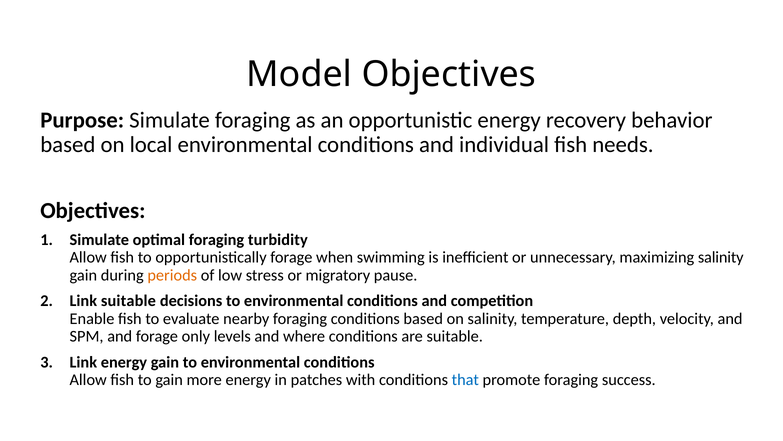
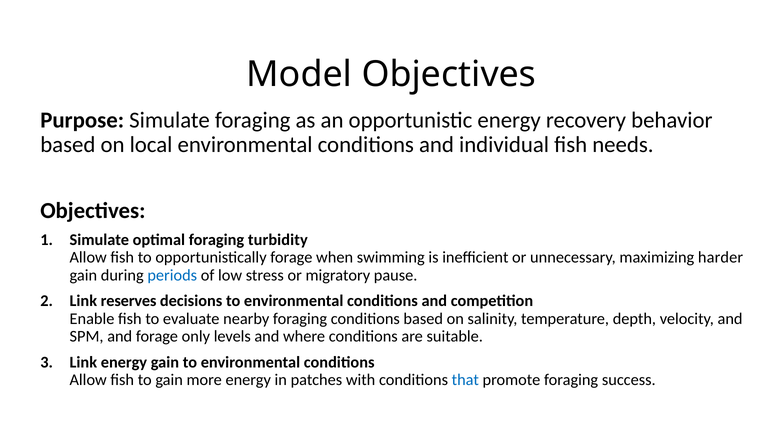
maximizing salinity: salinity -> harder
periods colour: orange -> blue
Link suitable: suitable -> reserves
